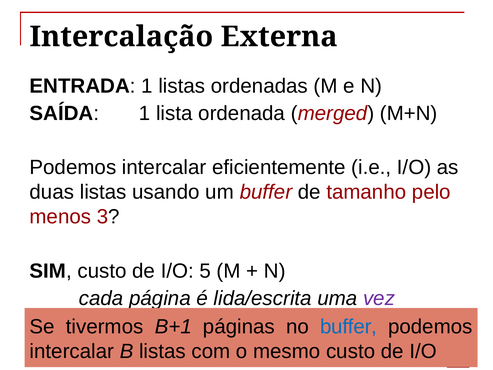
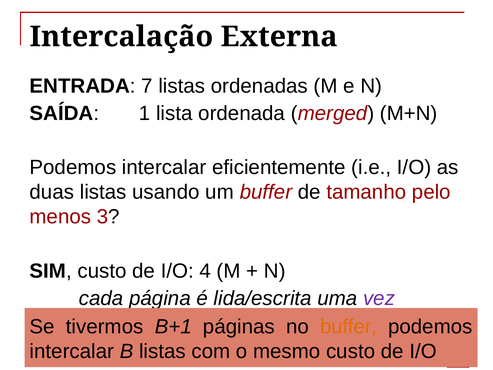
ENTRADA 1: 1 -> 7
5: 5 -> 4
buffer at (349, 326) colour: blue -> orange
